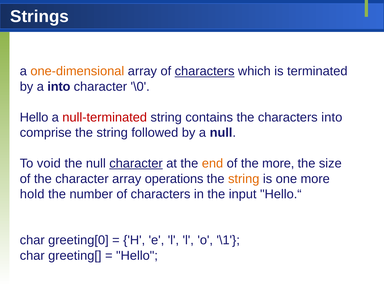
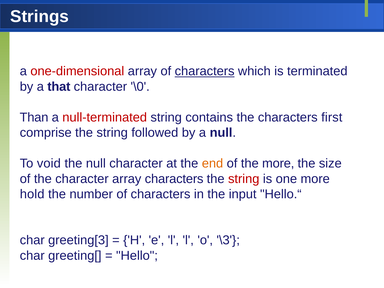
one-dimensional colour: orange -> red
a into: into -> that
Hello at (34, 117): Hello -> Than
characters into: into -> first
character at (136, 163) underline: present -> none
array operations: operations -> characters
string at (244, 179) colour: orange -> red
greeting[0: greeting[0 -> greeting[3
\1: \1 -> \3
